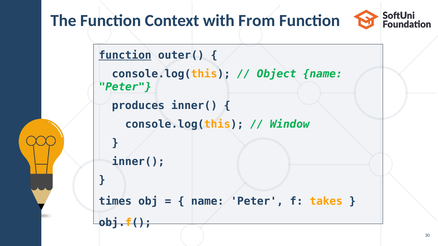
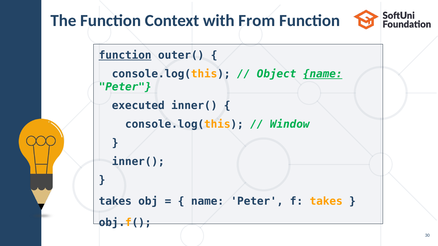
name at (323, 74) underline: none -> present
produces: produces -> executed
times at (115, 202): times -> takes
